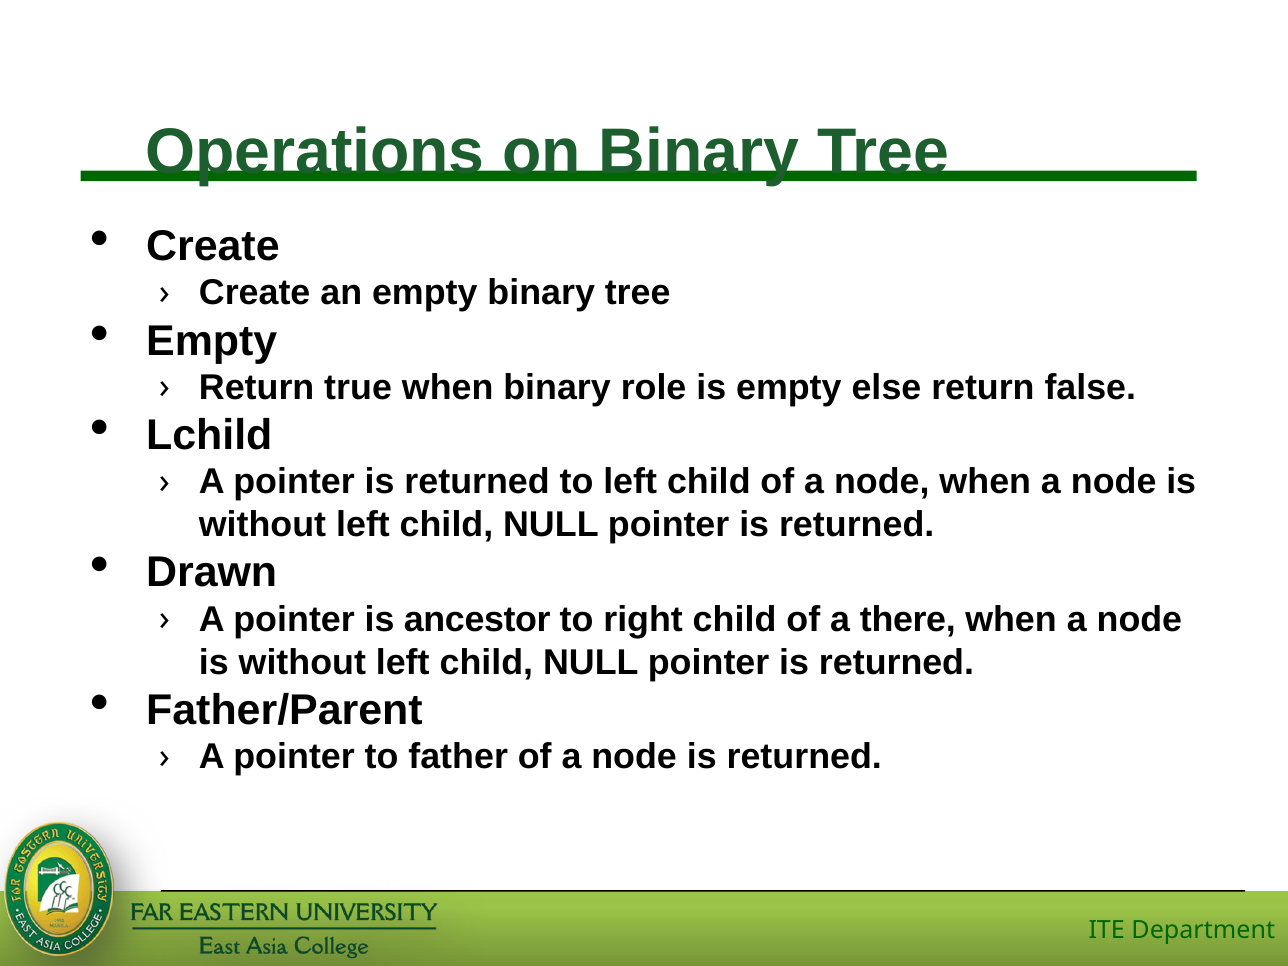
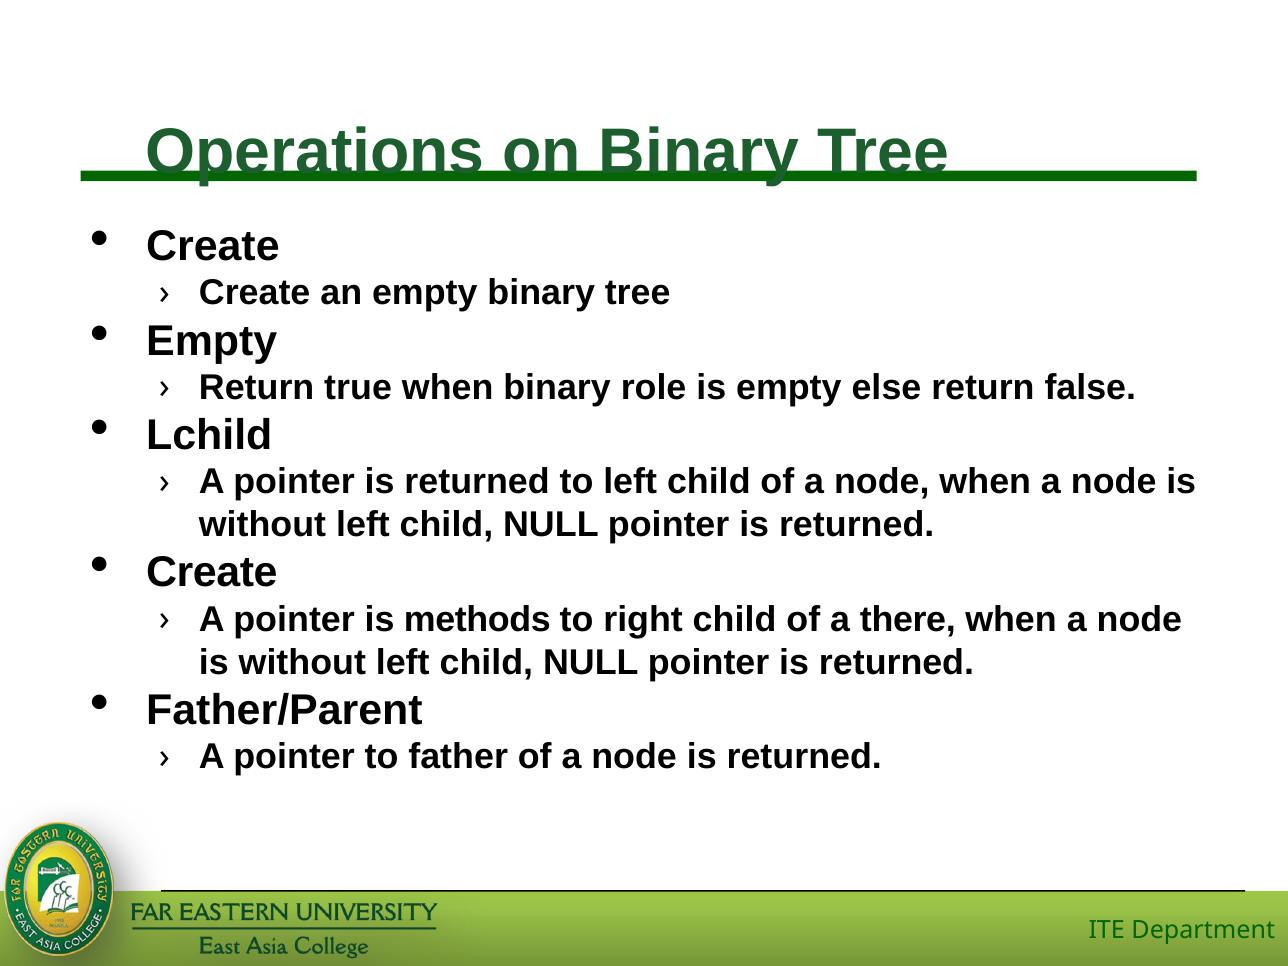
Drawn at (212, 573): Drawn -> Create
ancestor: ancestor -> methods
